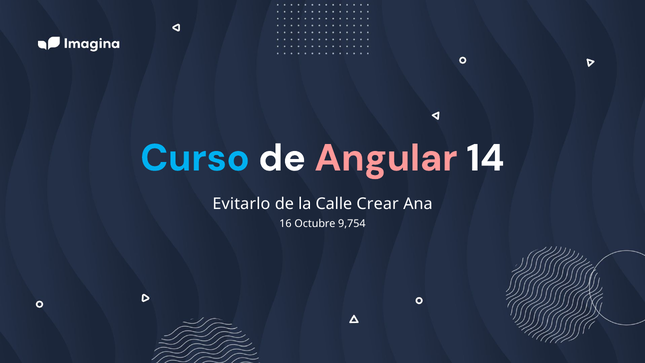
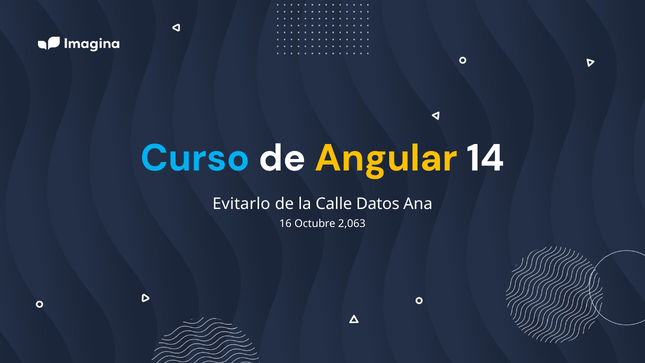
Angular colour: pink -> yellow
Crear: Crear -> Datos
9,754: 9,754 -> 2,063
